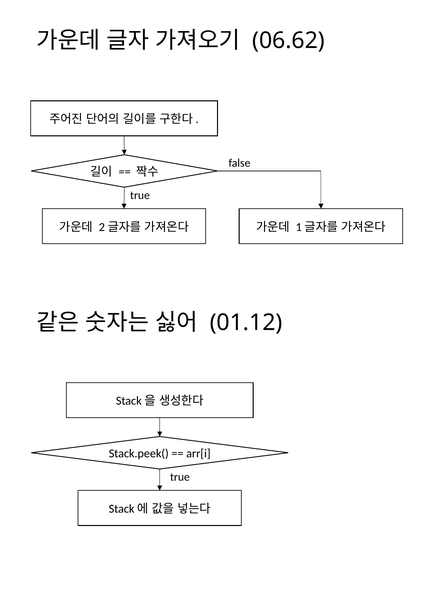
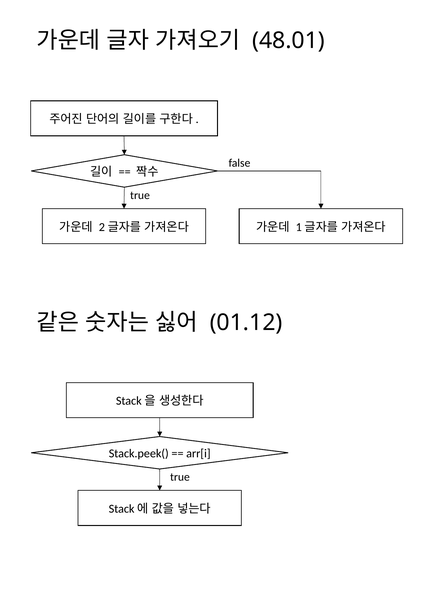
06.62: 06.62 -> 48.01
